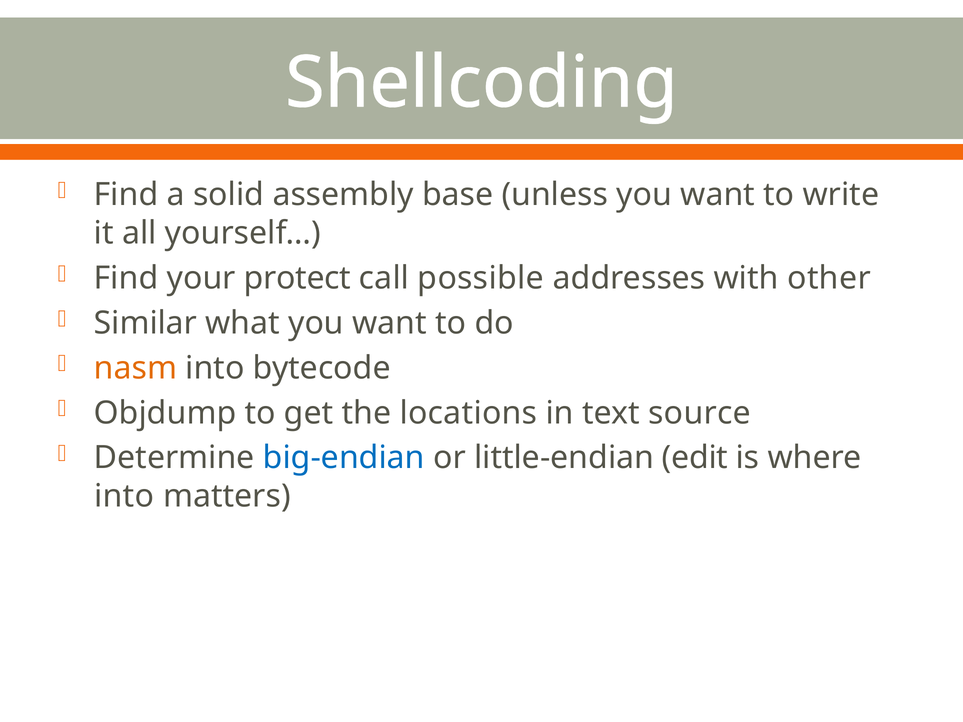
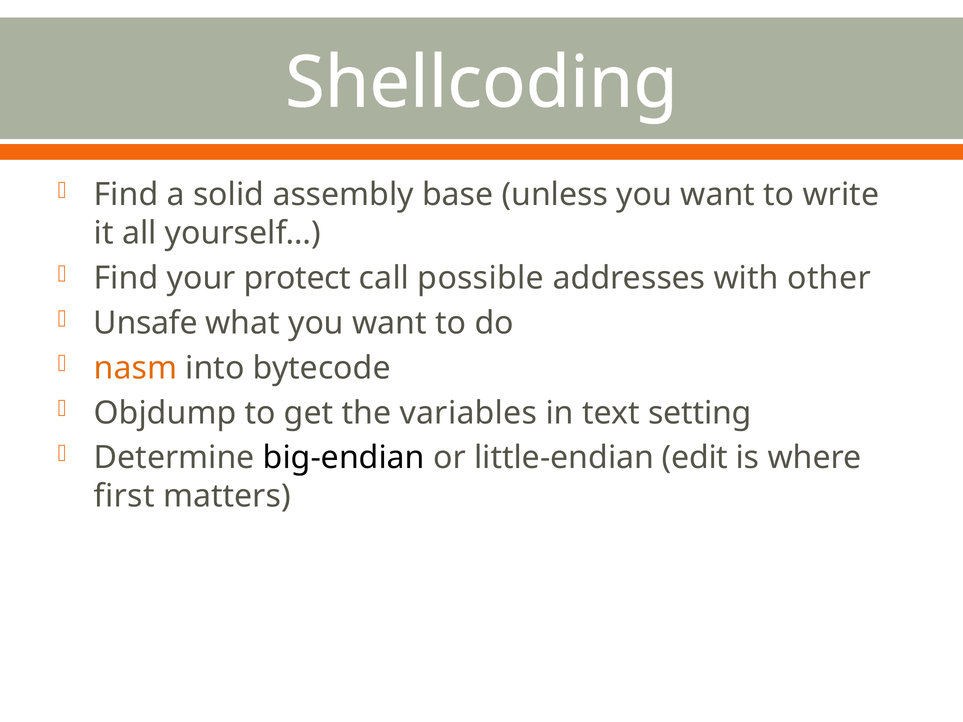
Similar: Similar -> Unsafe
locations: locations -> variables
source: source -> setting
big-endian colour: blue -> black
into at (124, 497): into -> first
